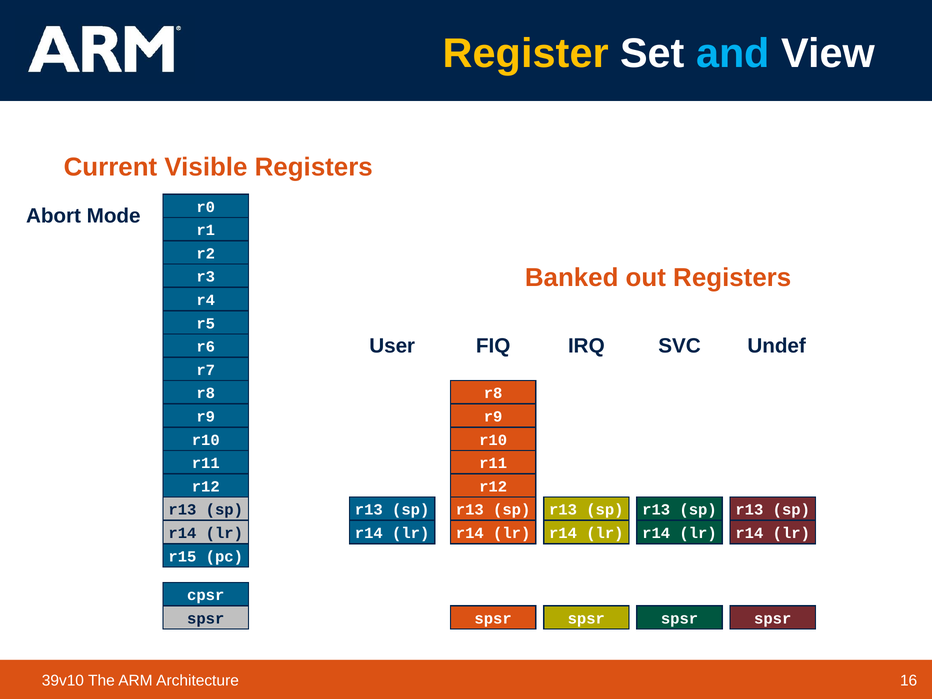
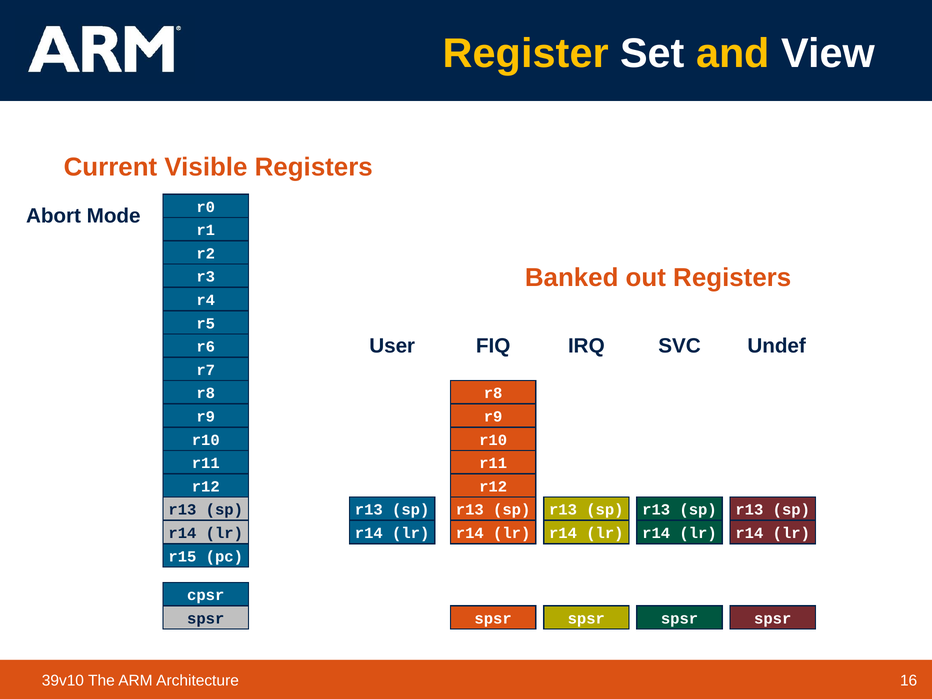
and colour: light blue -> yellow
